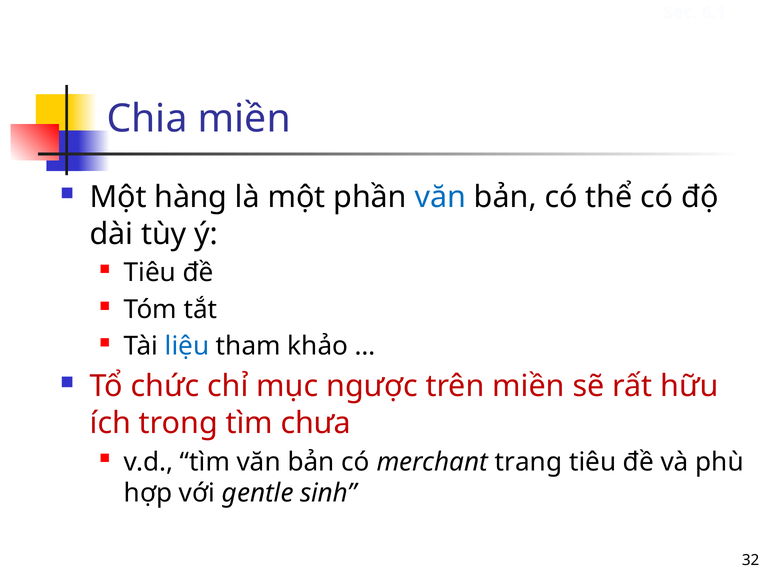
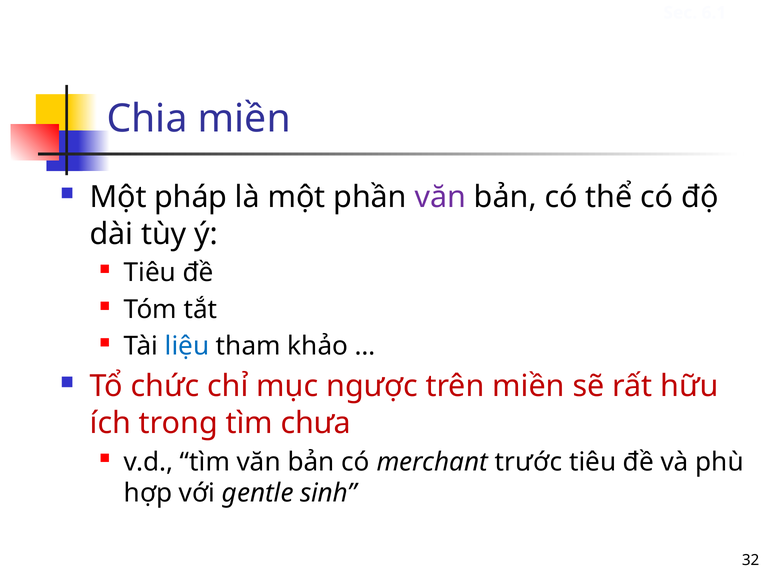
hàng: hàng -> pháp
văn at (440, 197) colour: blue -> purple
trang: trang -> trước
